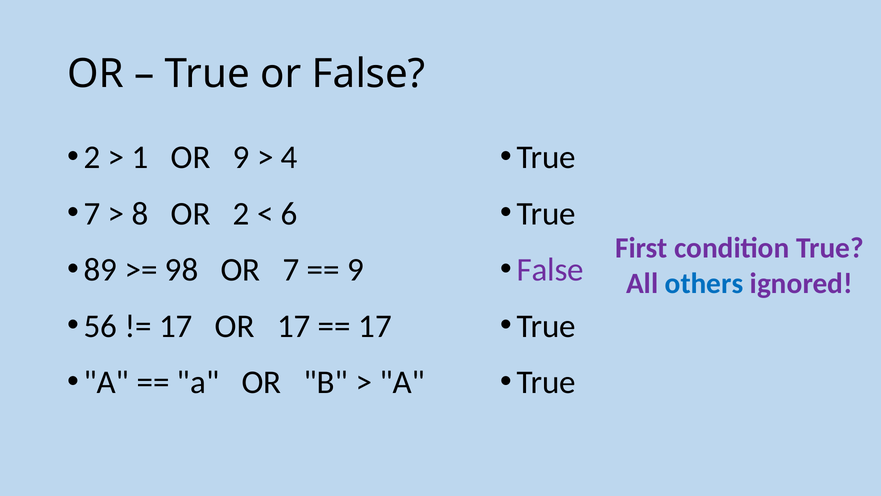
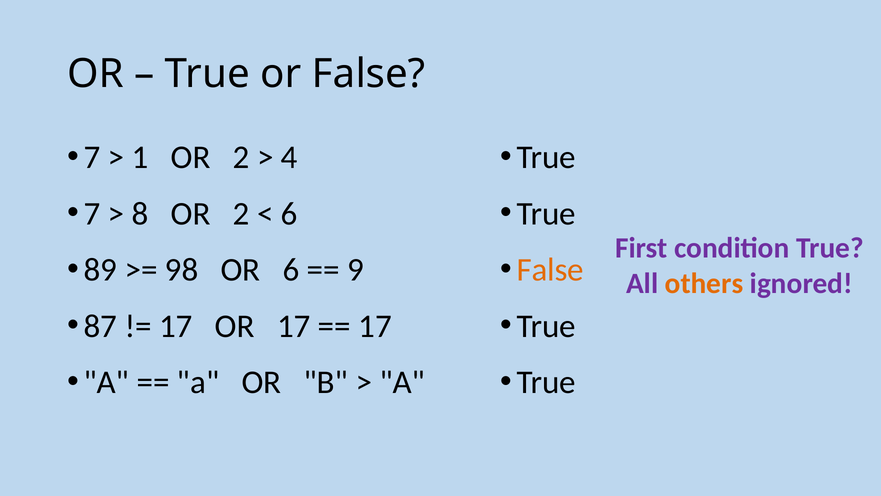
2 at (92, 157): 2 -> 7
1 OR 9: 9 -> 2
OR 7: 7 -> 6
False at (550, 270) colour: purple -> orange
others colour: blue -> orange
56: 56 -> 87
